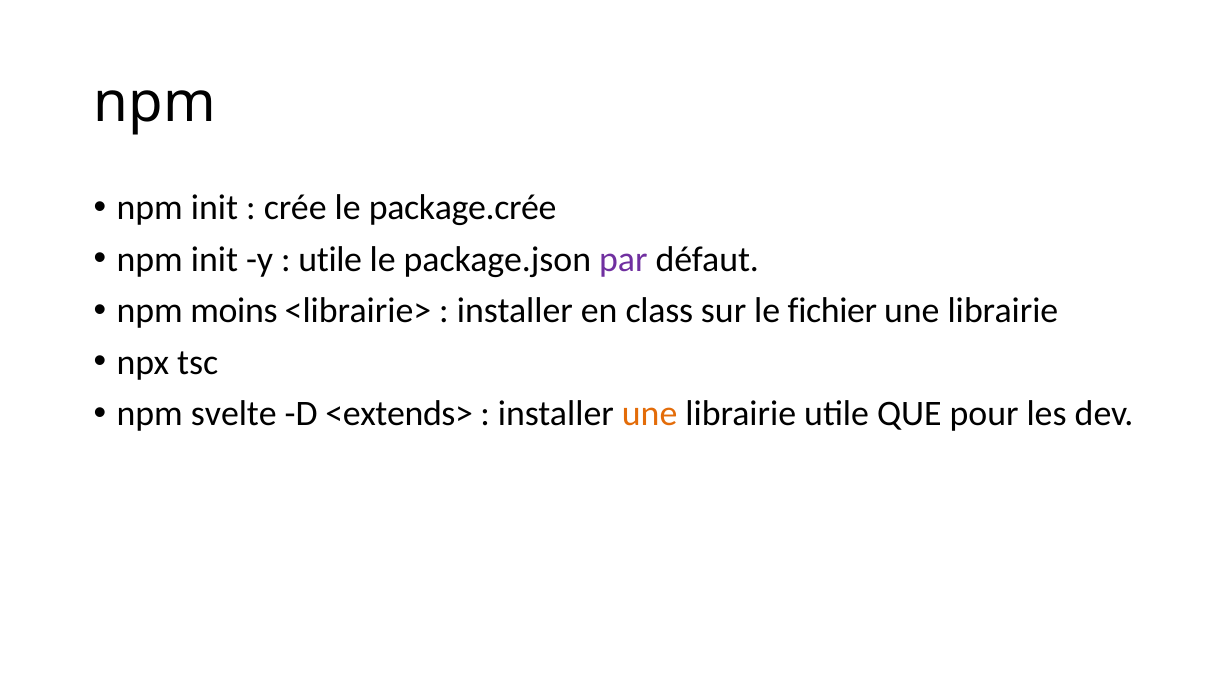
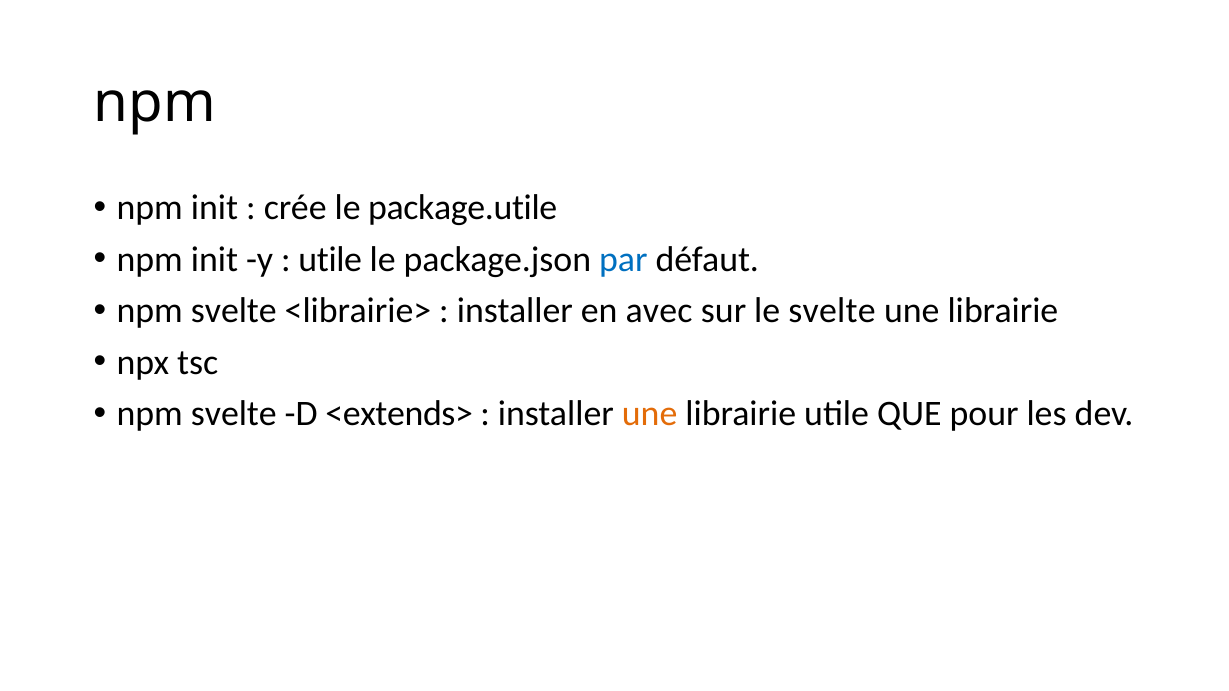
package.crée: package.crée -> package.utile
par colour: purple -> blue
moins at (234, 311): moins -> svelte
class: class -> avec
le fichier: fichier -> svelte
